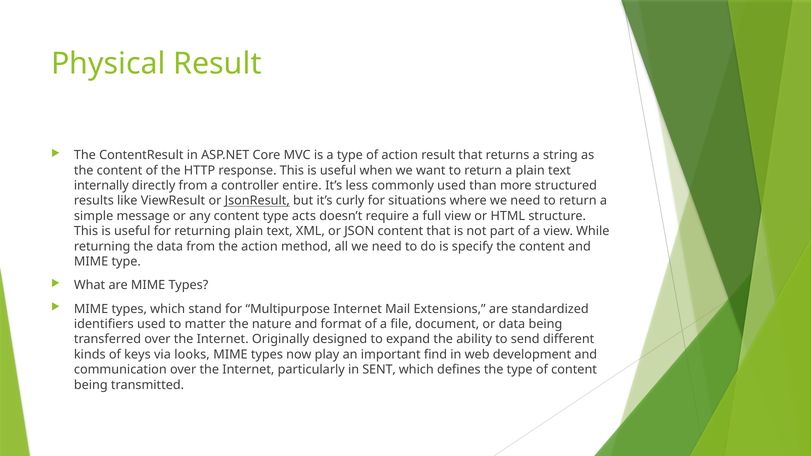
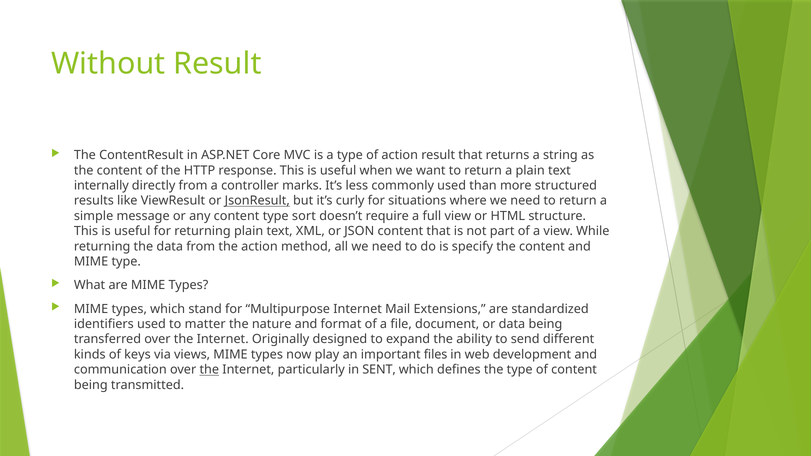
Physical: Physical -> Without
entire: entire -> marks
acts: acts -> sort
looks: looks -> views
find: find -> files
the at (209, 370) underline: none -> present
